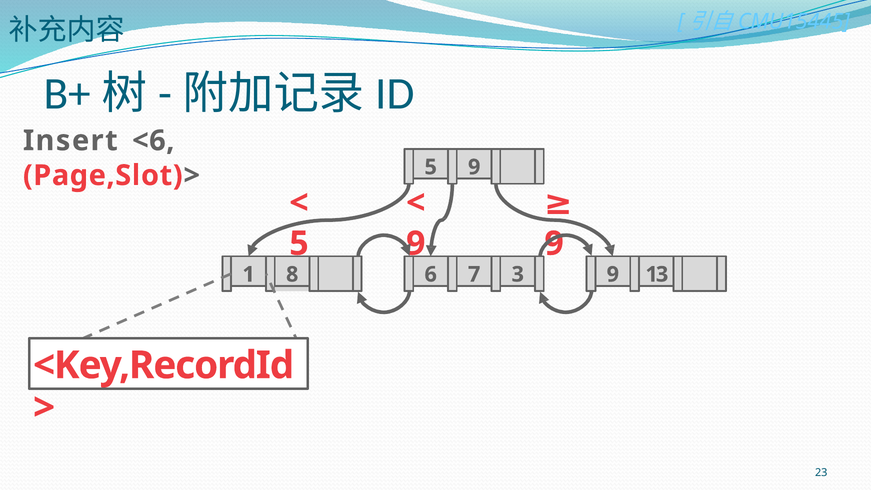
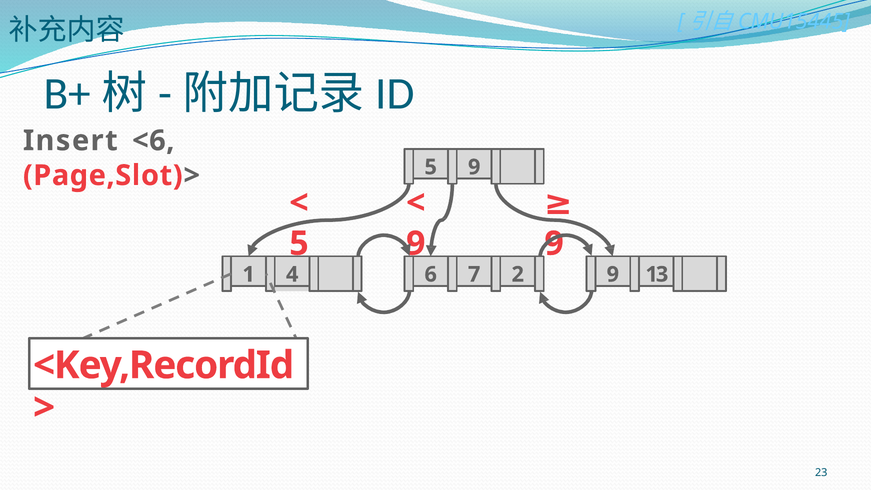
8: 8 -> 4
3: 3 -> 2
